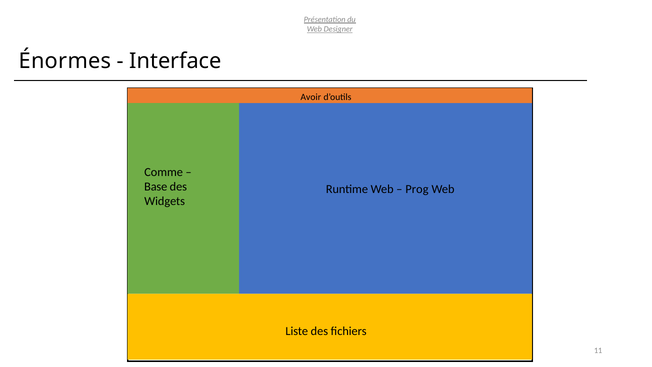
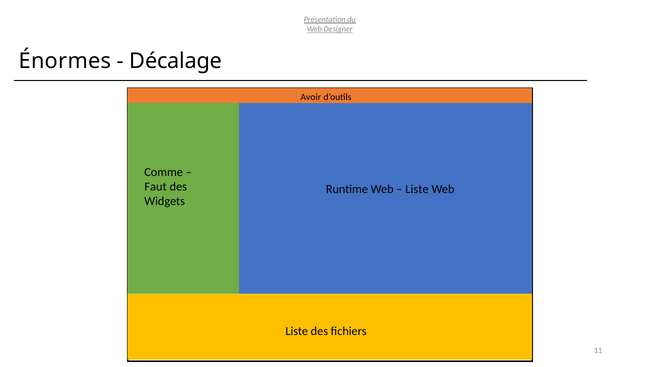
Interface: Interface -> Décalage
Base: Base -> Faut
Prog at (417, 189): Prog -> Liste
